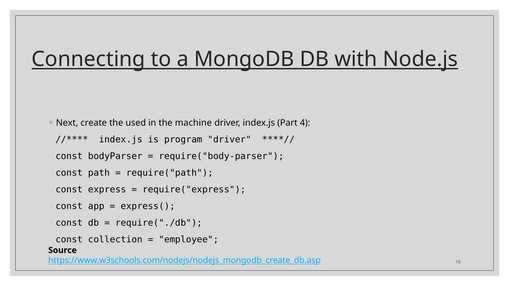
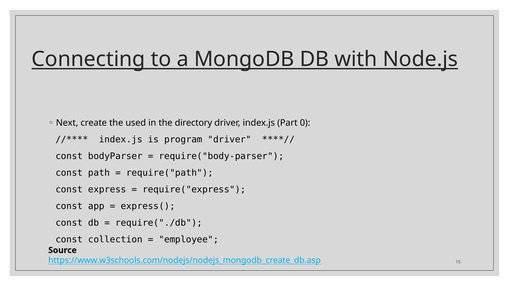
machine: machine -> directory
4: 4 -> 0
